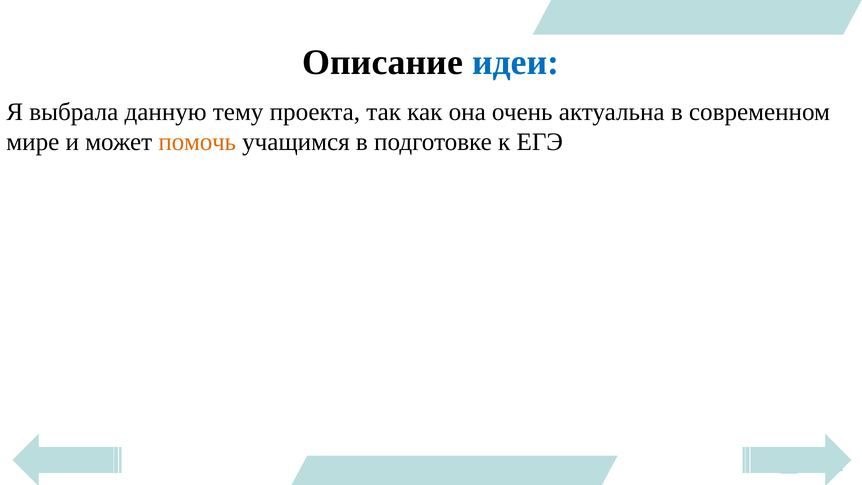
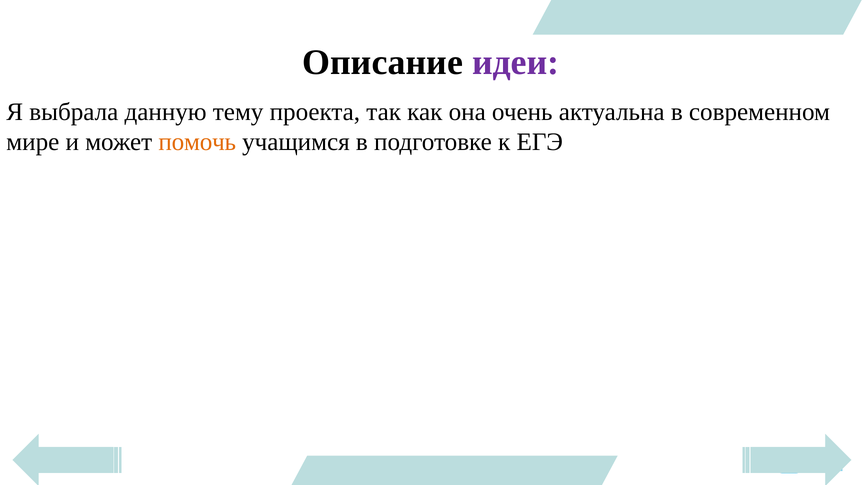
идеи colour: blue -> purple
